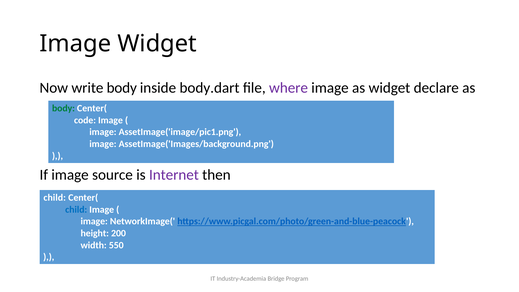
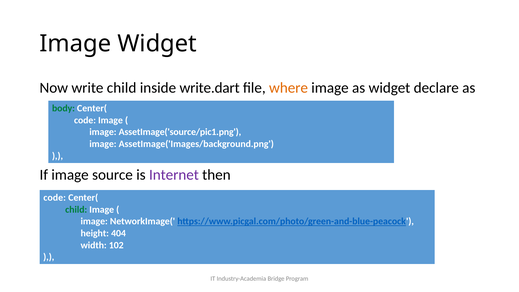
write body: body -> child
body.dart: body.dart -> write.dart
where colour: purple -> orange
AssetImage('image/pic1.png: AssetImage('image/pic1.png -> AssetImage('source/pic1.png
child at (55, 198): child -> code
child at (76, 210) colour: blue -> green
200: 200 -> 404
550: 550 -> 102
